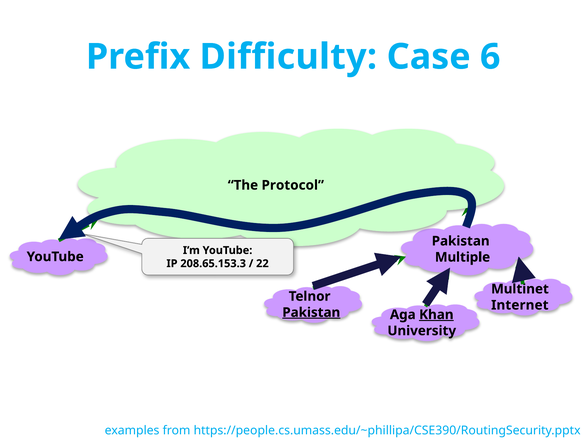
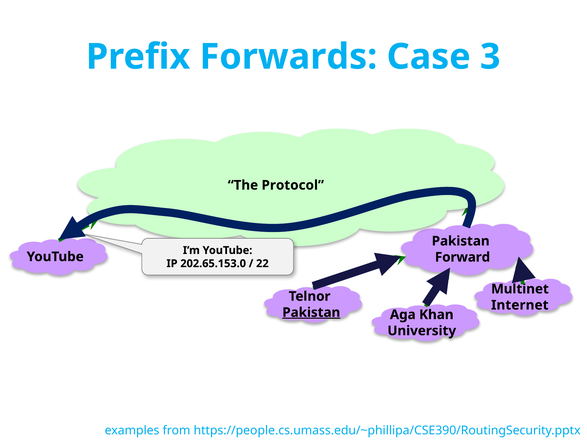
Difficulty: Difficulty -> Forwards
6: 6 -> 3
Multiple: Multiple -> Forward
208.65.153.3: 208.65.153.3 -> 202.65.153.0
Khan underline: present -> none
